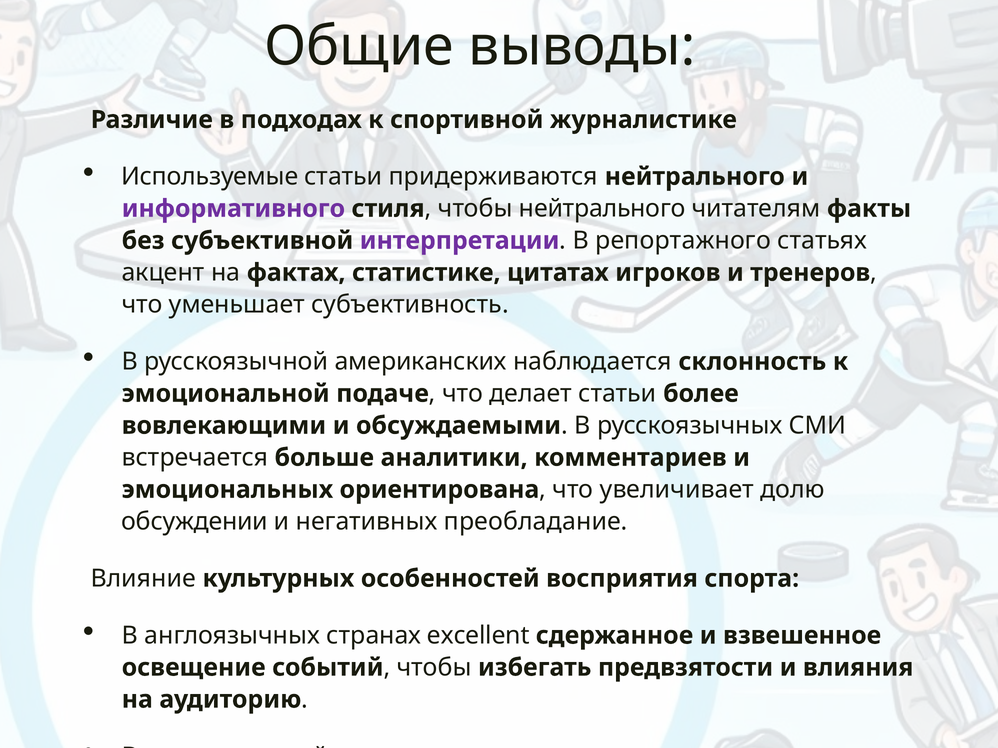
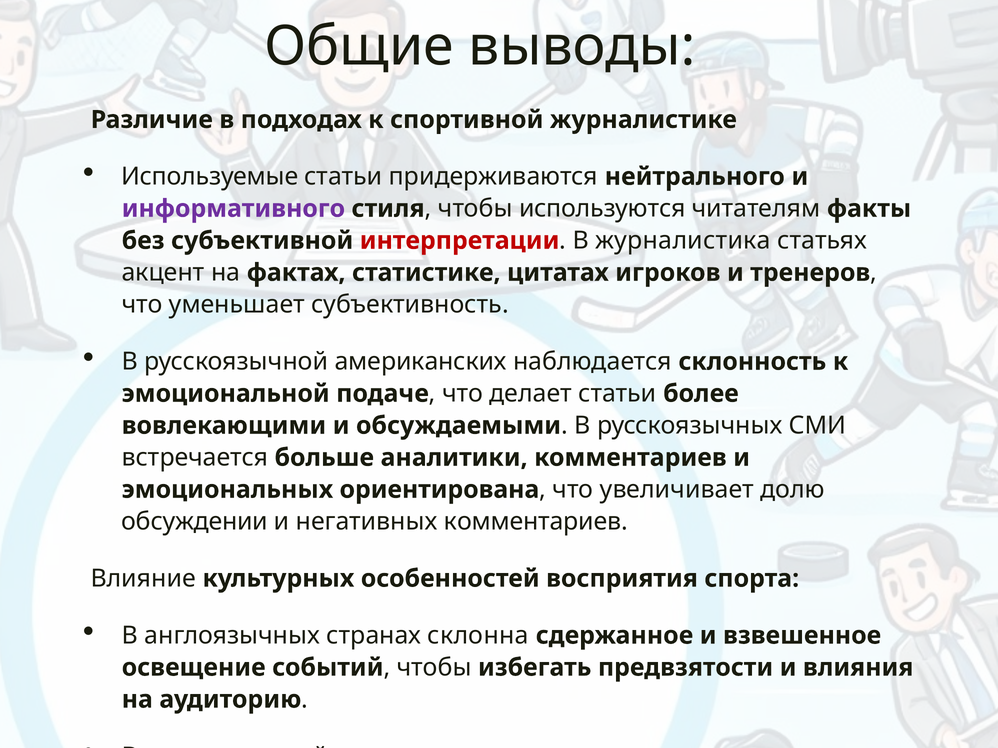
чтобы нейтрального: нейтрального -> используются
интерпретации colour: purple -> red
репортажного: репортажного -> журналистика
негативных преобладание: преобладание -> комментариев
excellent: excellent -> склонна
